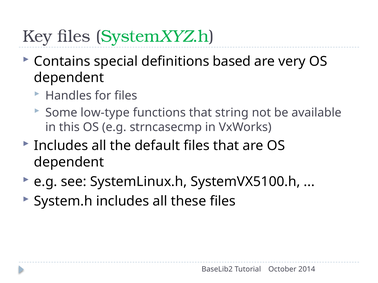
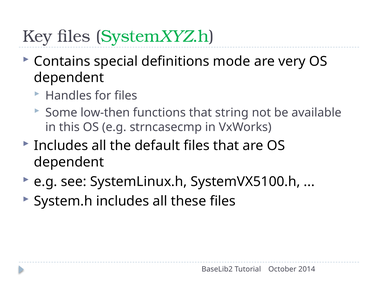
based: based -> mode
low-type: low-type -> low-then
